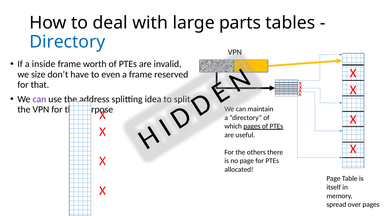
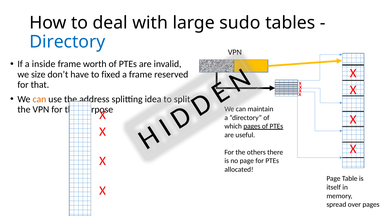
parts: parts -> sudo
even: even -> fixed
can at (39, 99) colour: purple -> orange
